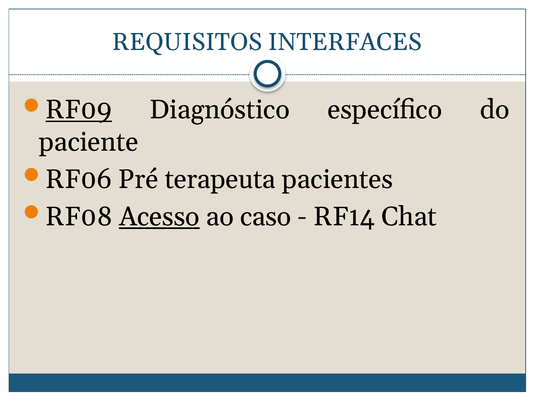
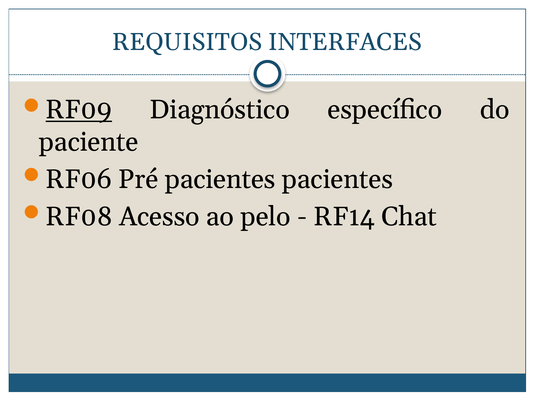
Pré terapeuta: terapeuta -> pacientes
Acesso underline: present -> none
caso: caso -> pelo
